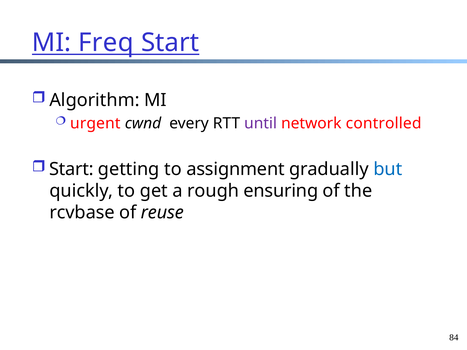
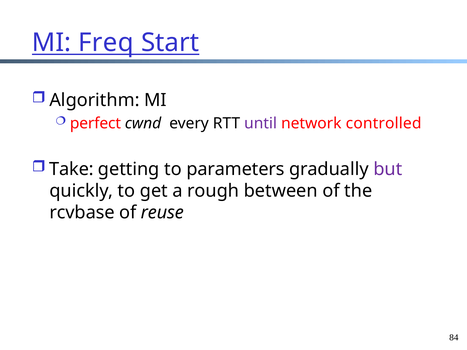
urgent: urgent -> perfect
Start at (71, 169): Start -> Take
assignment: assignment -> parameters
but colour: blue -> purple
ensuring: ensuring -> between
